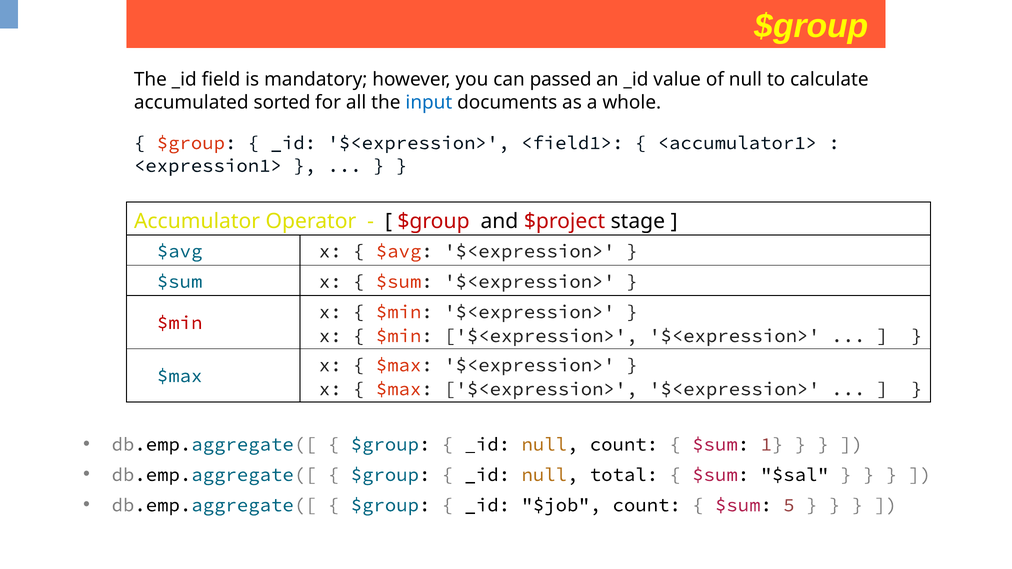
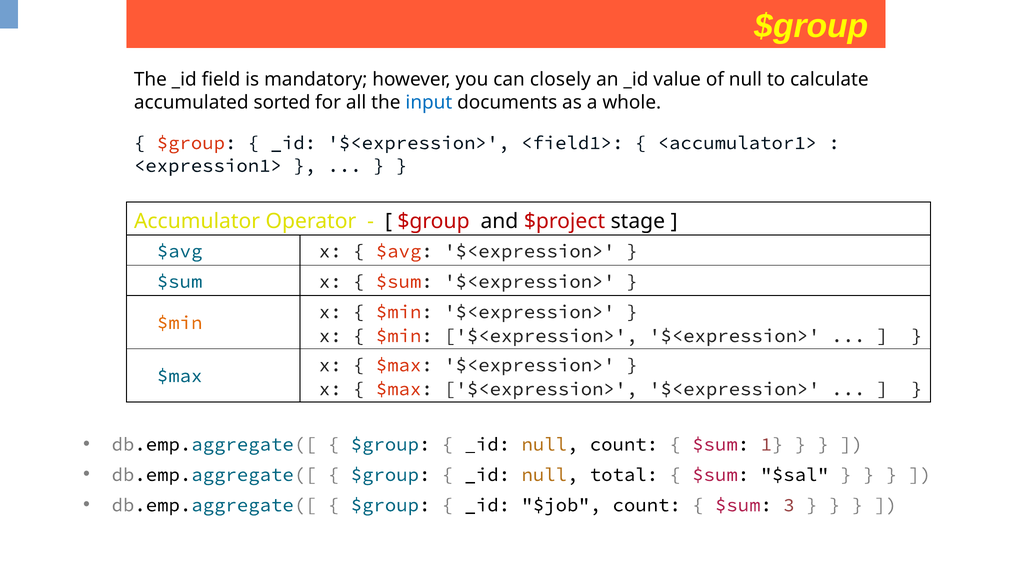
passed: passed -> closely
$min at (180, 323) colour: red -> orange
5: 5 -> 3
